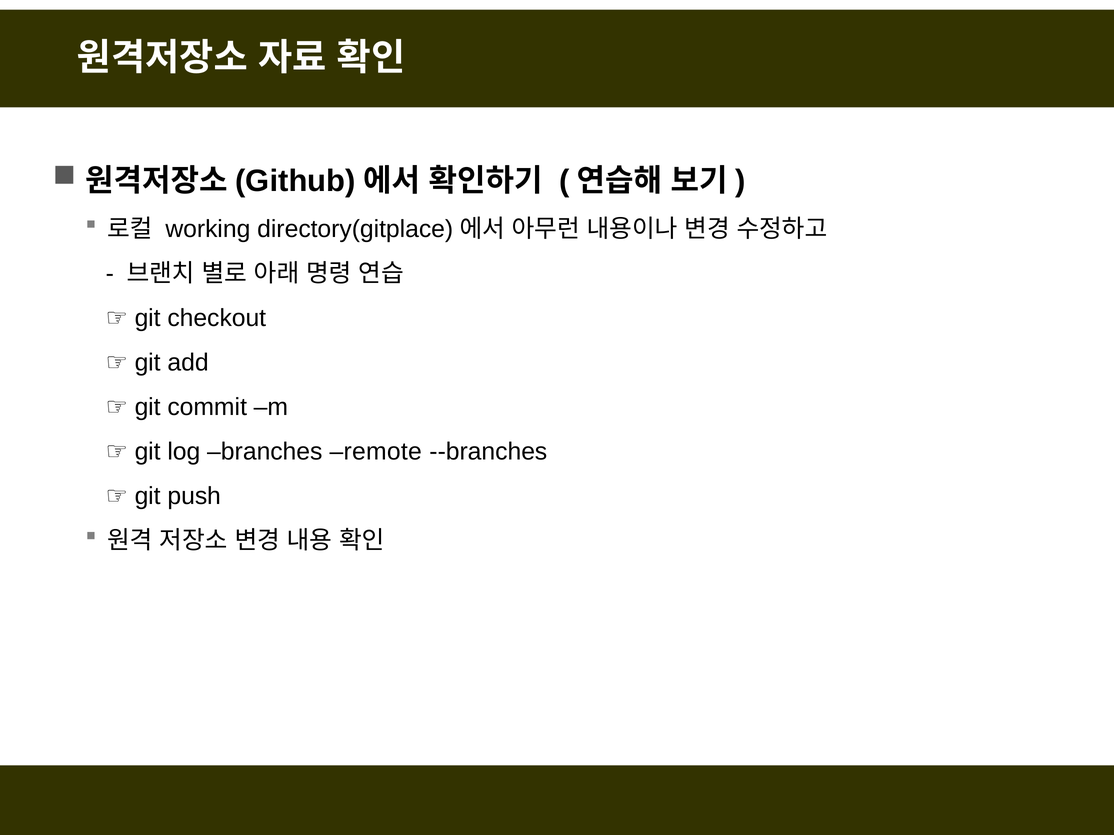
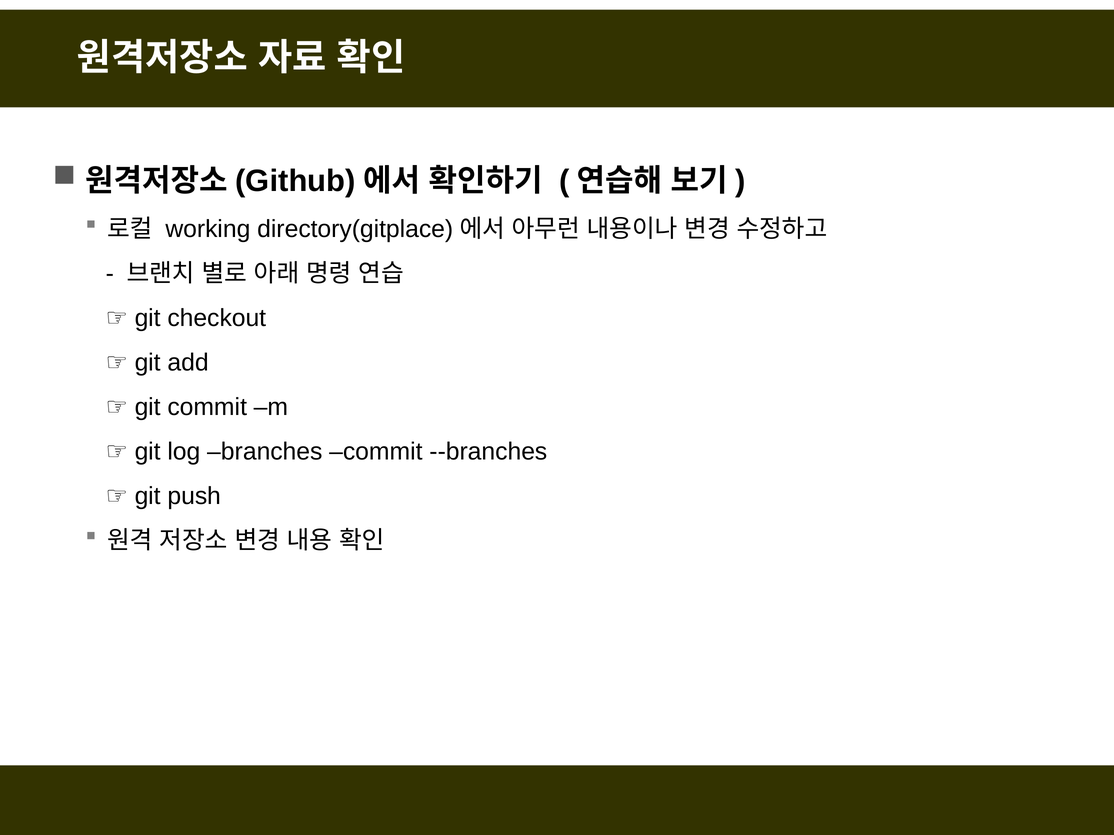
branches remote: remote -> commit
